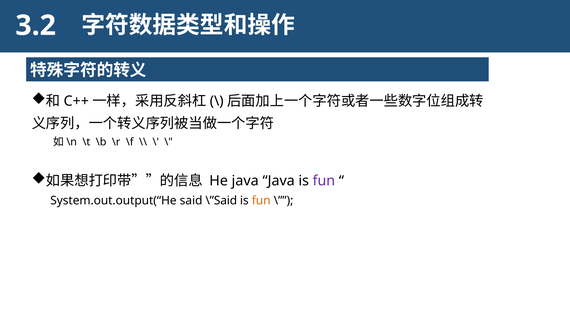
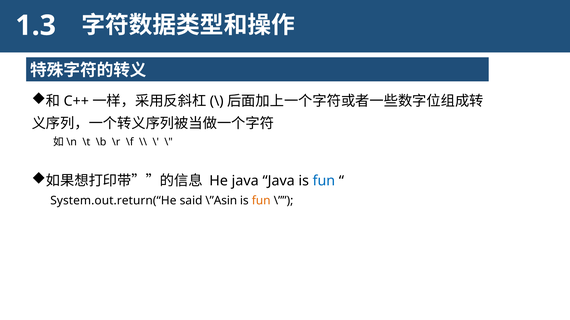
3.2: 3.2 -> 1.3
fun at (324, 181) colour: purple -> blue
System.out.output(“He: System.out.output(“He -> System.out.return(“He
\”Said: \”Said -> \”Asin
